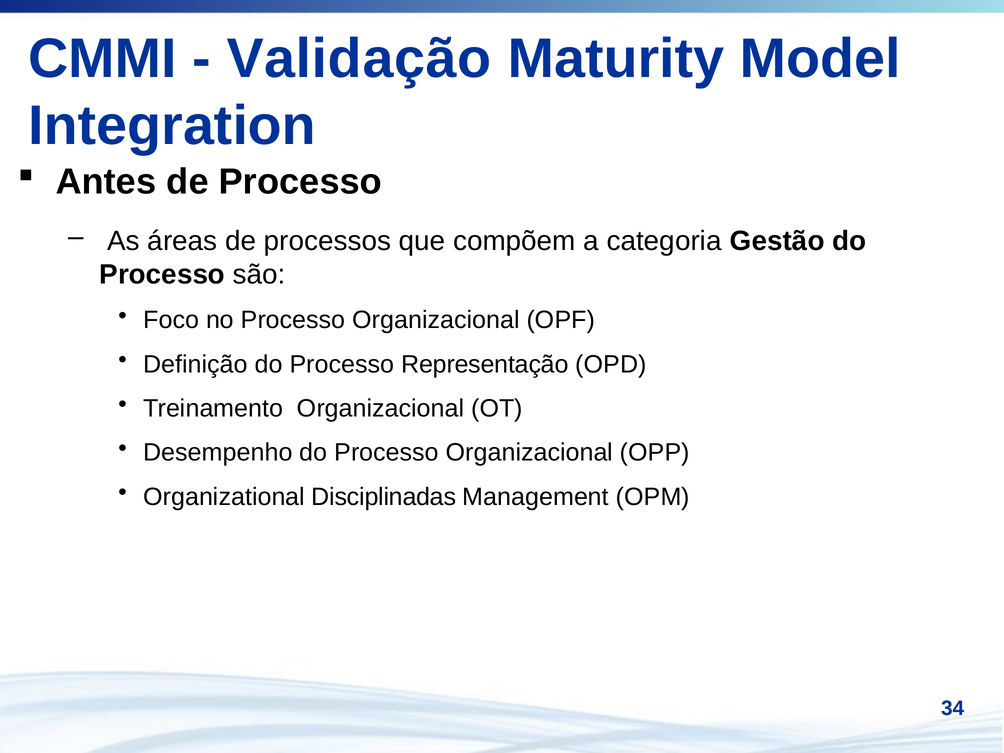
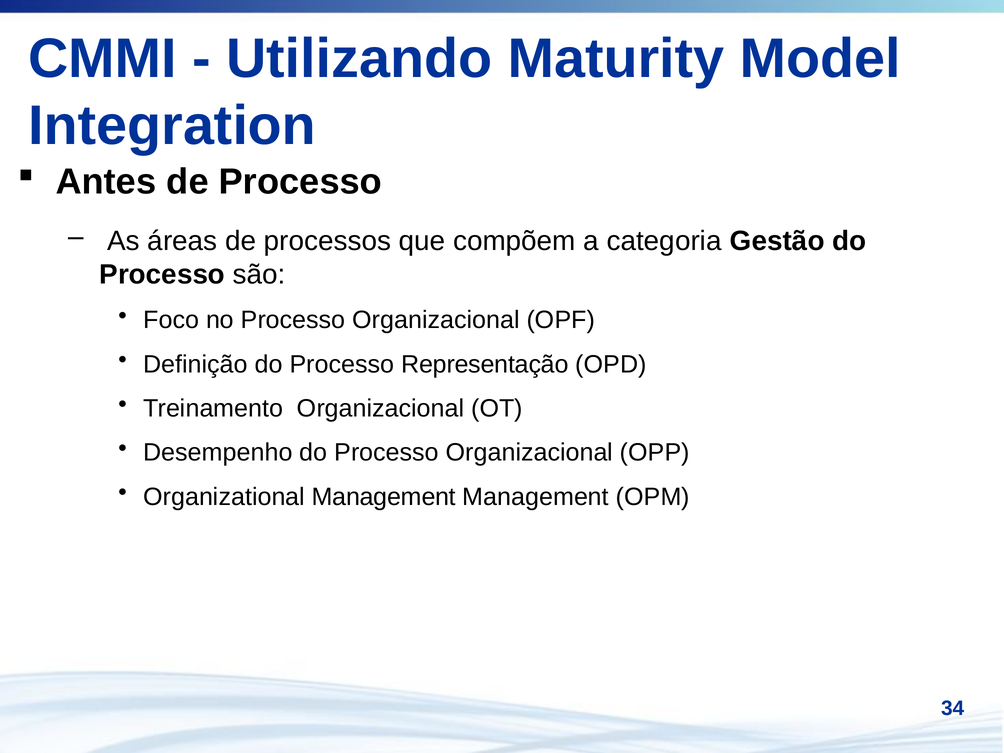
Validação: Validação -> Utilizando
Organizational Disciplinadas: Disciplinadas -> Management
